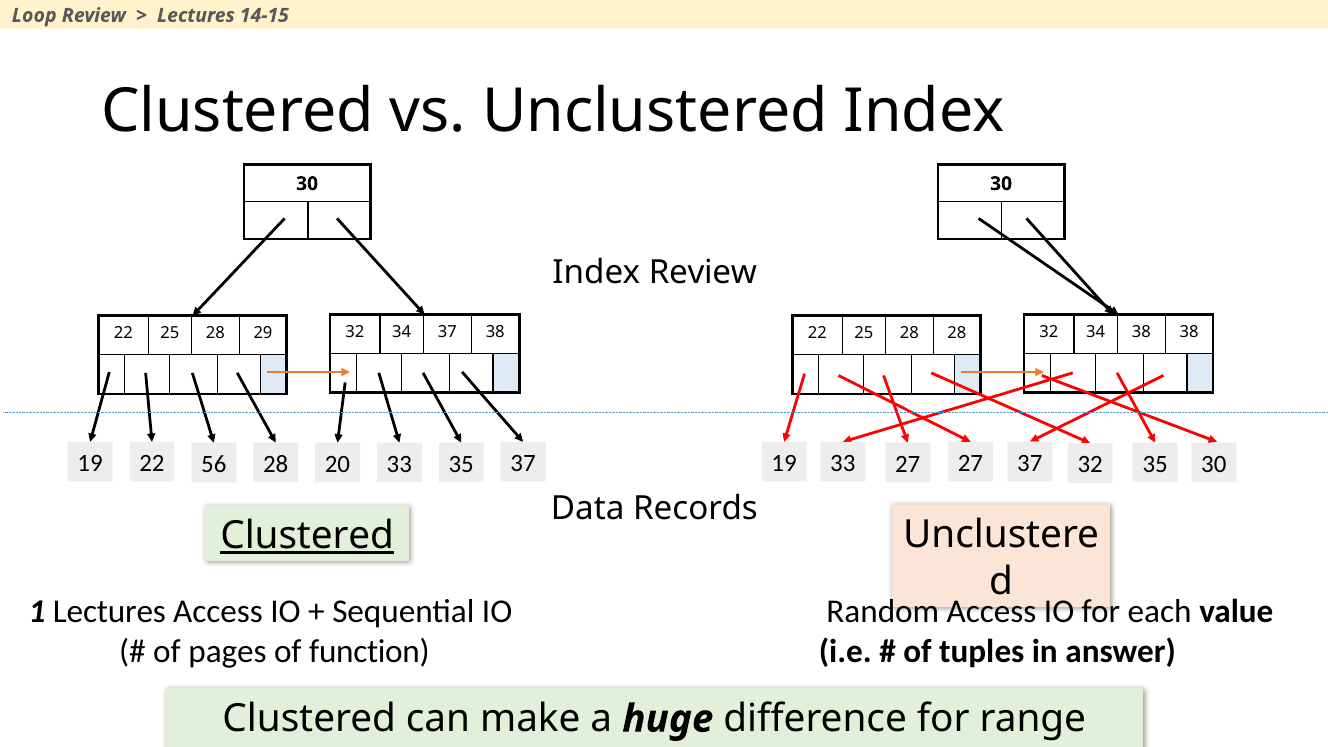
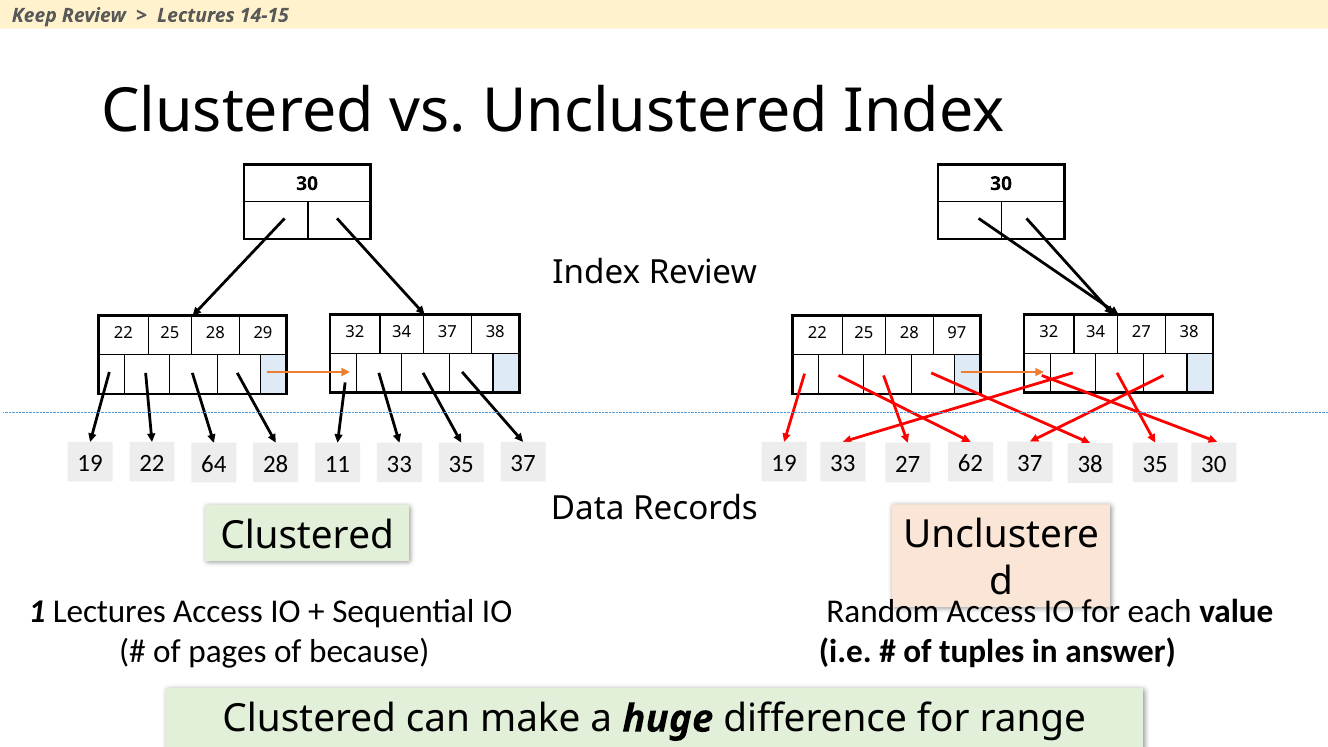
Loop: Loop -> Keep
28 28: 28 -> 97
34 38: 38 -> 27
56: 56 -> 64
20: 20 -> 11
19 27: 27 -> 62
32 at (1090, 465): 32 -> 38
Clustered at (307, 536) underline: present -> none
function: function -> because
